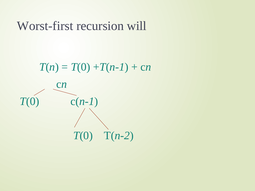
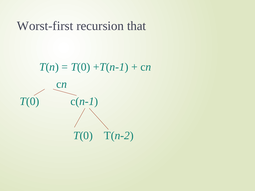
will: will -> that
